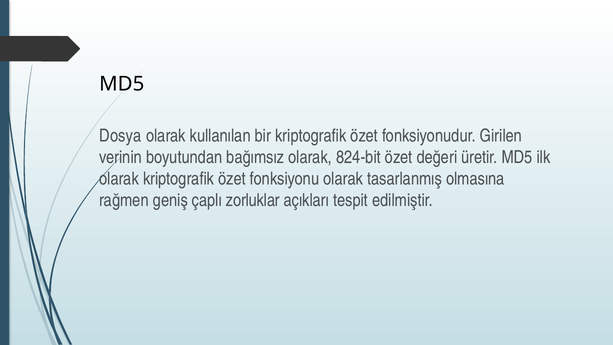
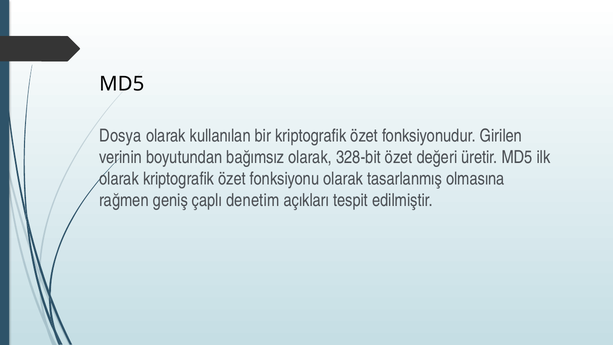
824-bit: 824-bit -> 328-bit
zorluklar: zorluklar -> denetim
